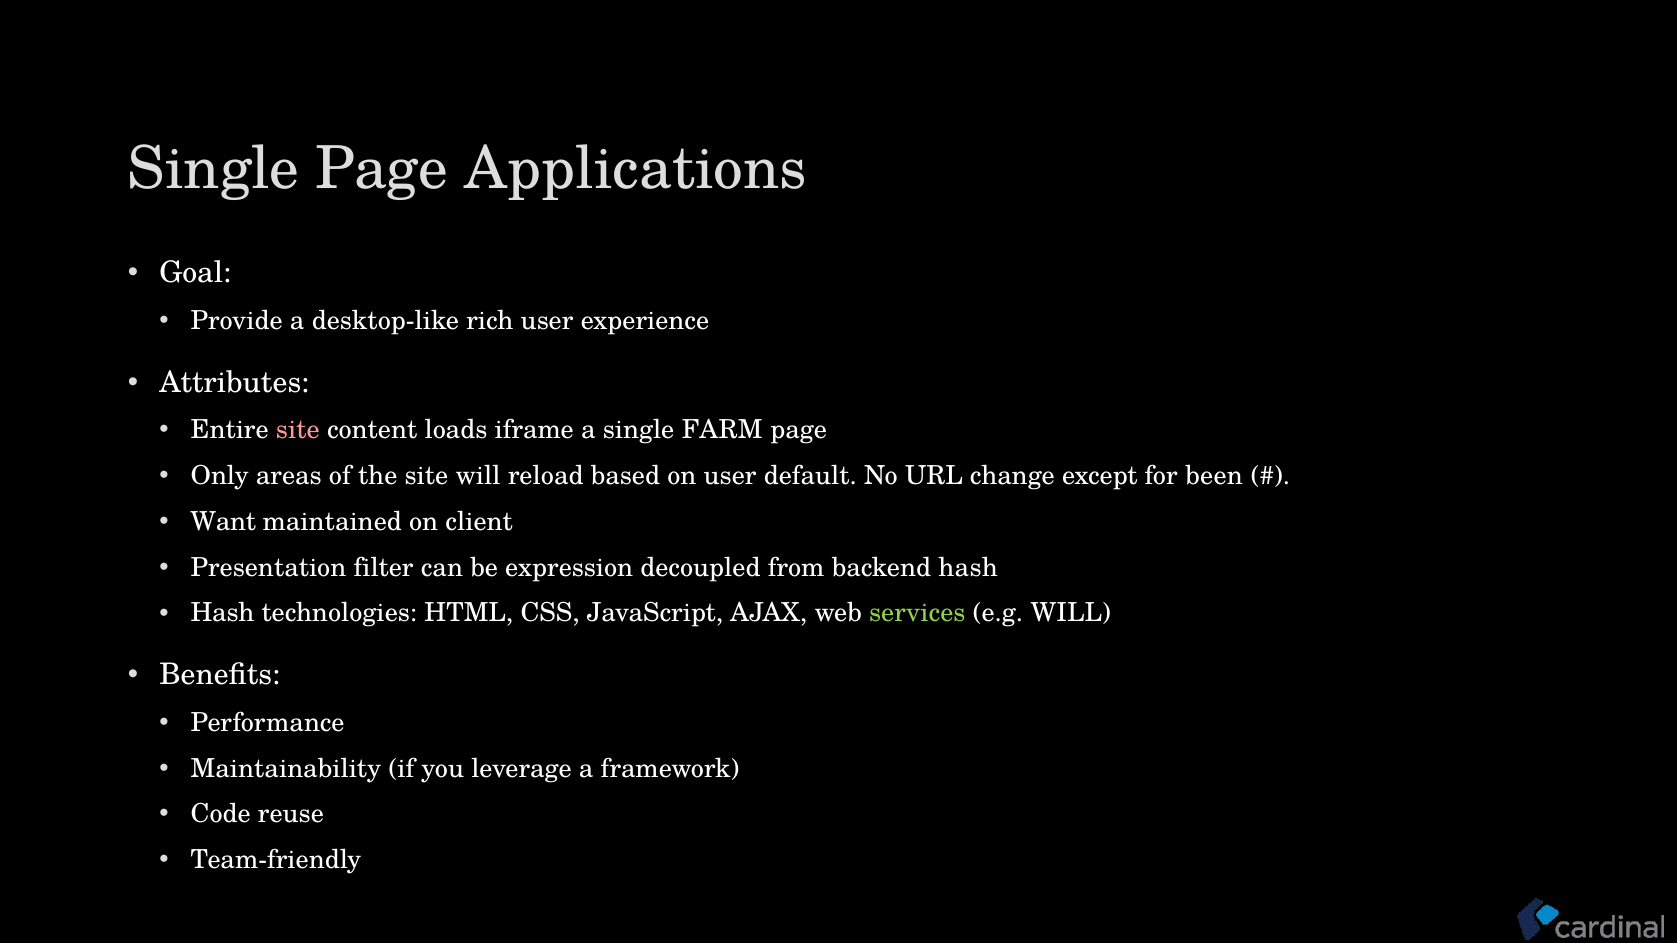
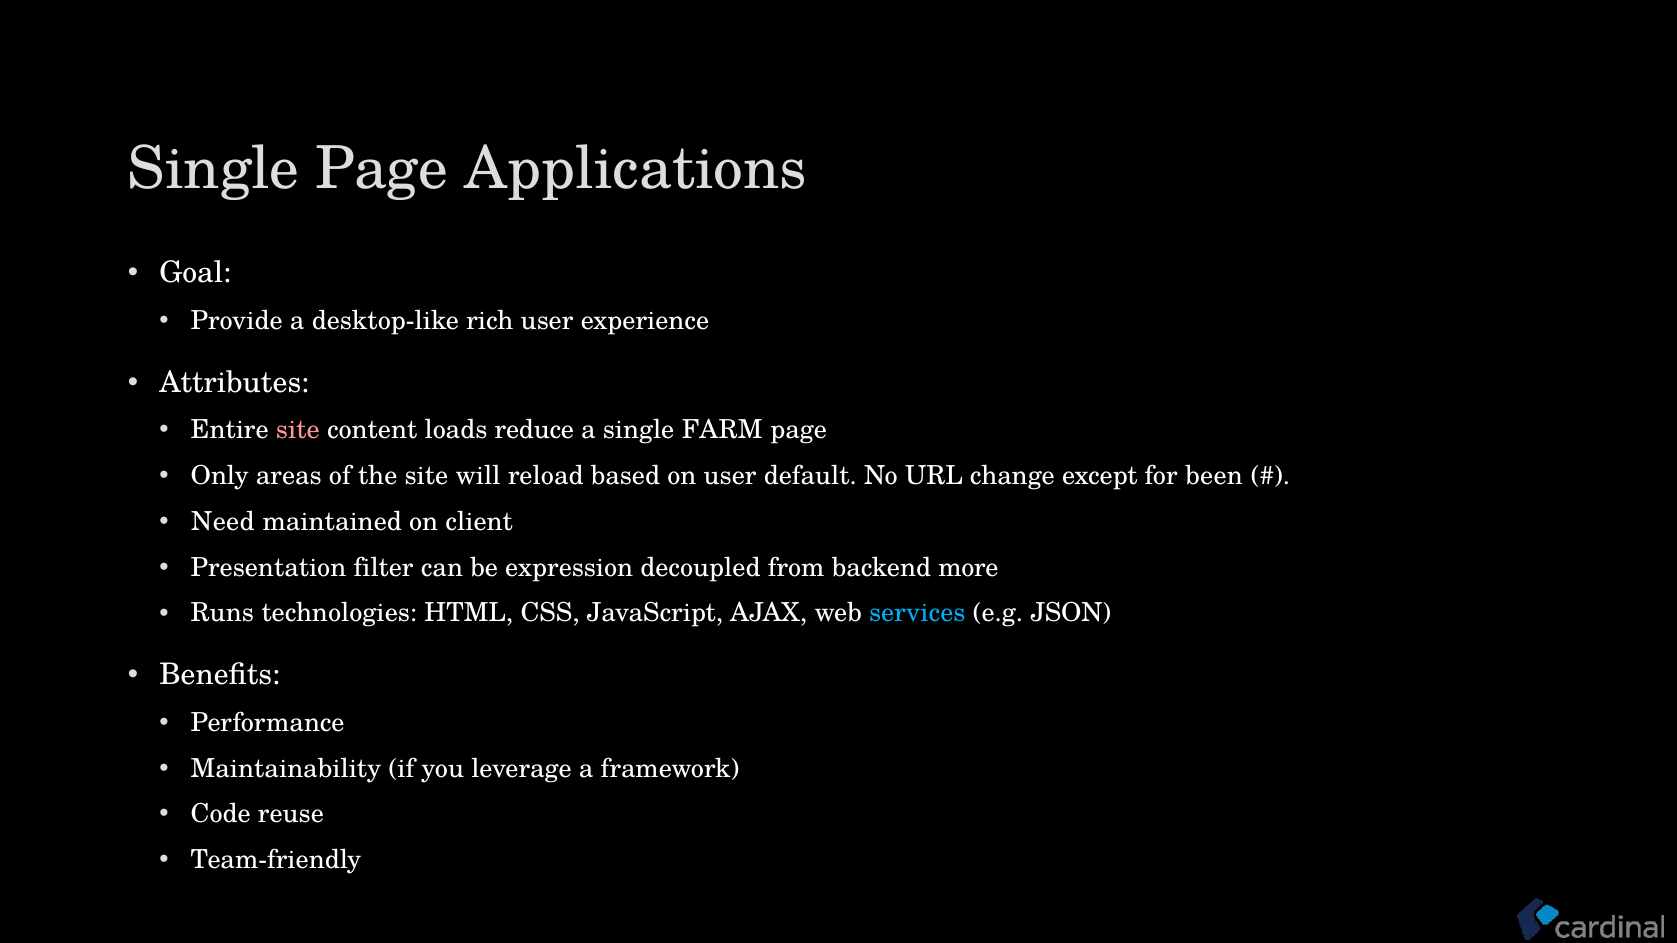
iframe: iframe -> reduce
Want: Want -> Need
backend hash: hash -> more
Hash at (223, 613): Hash -> Runs
services colour: light green -> light blue
e.g WILL: WILL -> JSON
